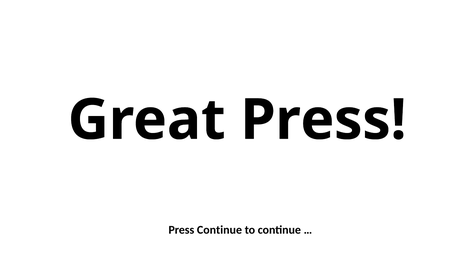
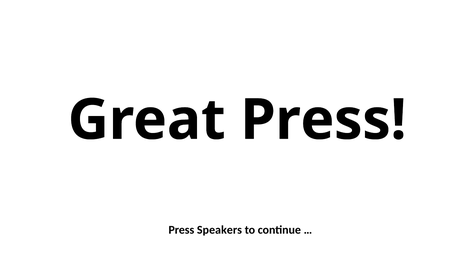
Press Continue: Continue -> Speakers
